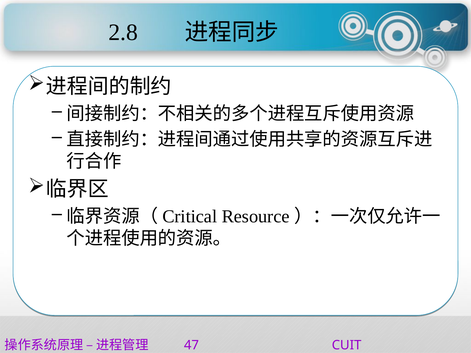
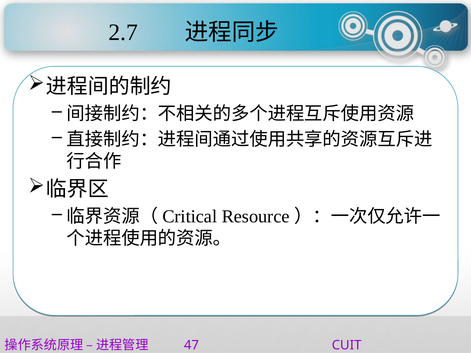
2.8: 2.8 -> 2.7
